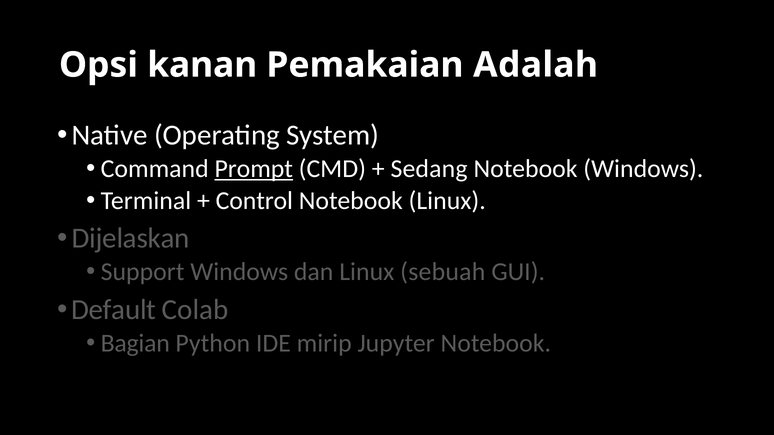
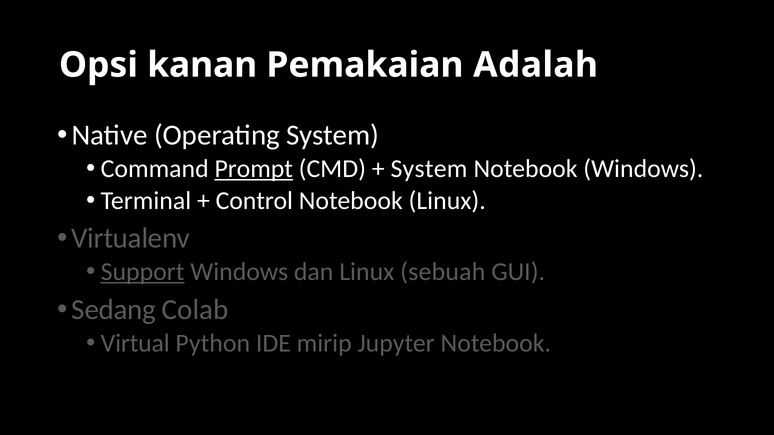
Sedang at (429, 169): Sedang -> System
Dijelaskan: Dijelaskan -> Virtualenv
Support underline: none -> present
Default: Default -> Sedang
Bagian: Bagian -> Virtual
